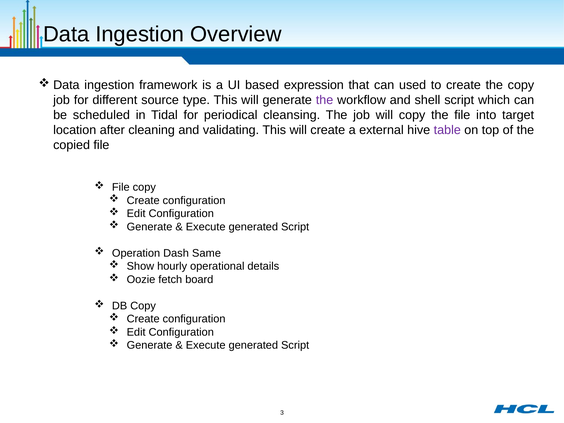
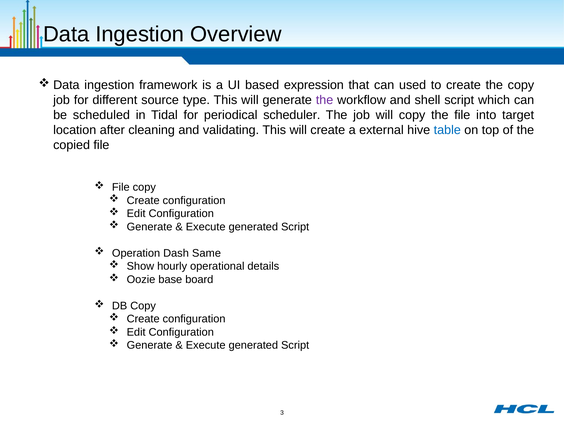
cleansing: cleansing -> scheduler
table colour: purple -> blue
fetch: fetch -> base
